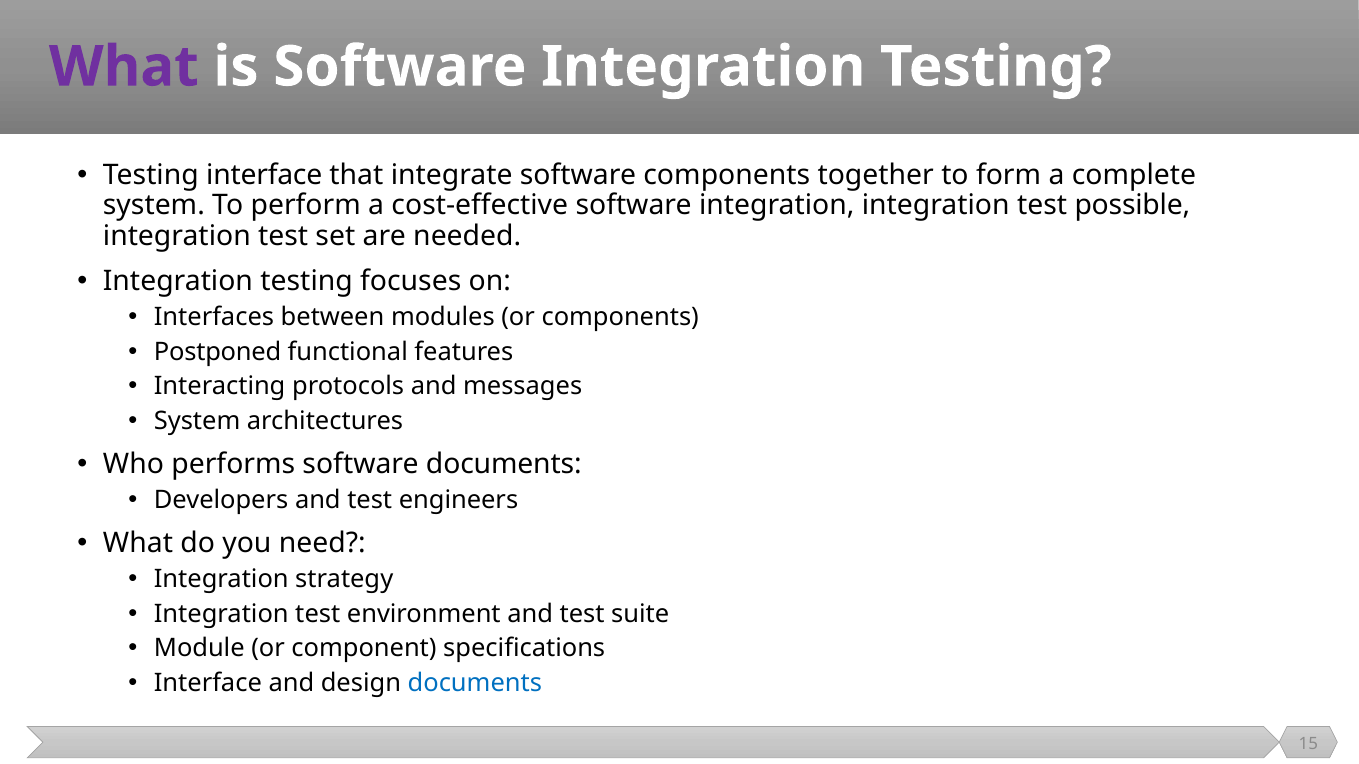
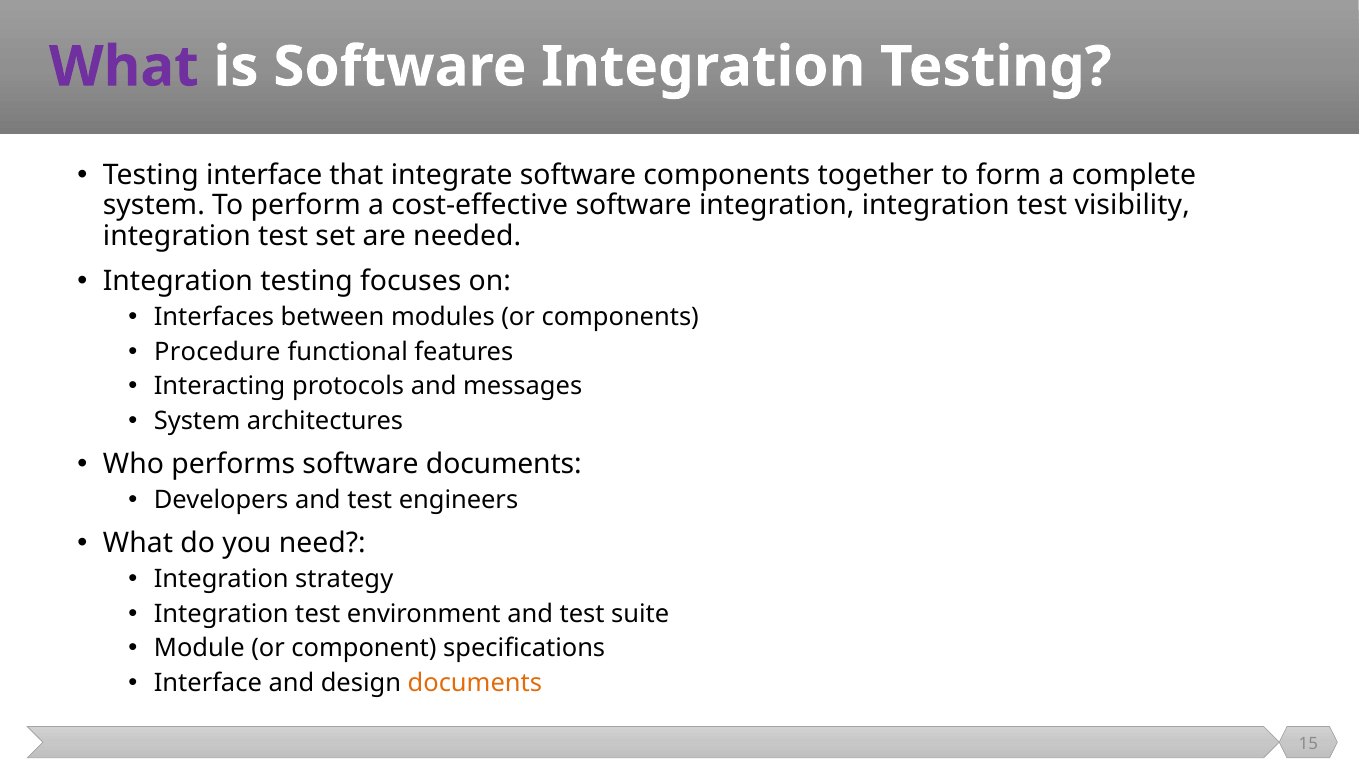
possible: possible -> visibility
Postponed: Postponed -> Procedure
documents at (475, 684) colour: blue -> orange
